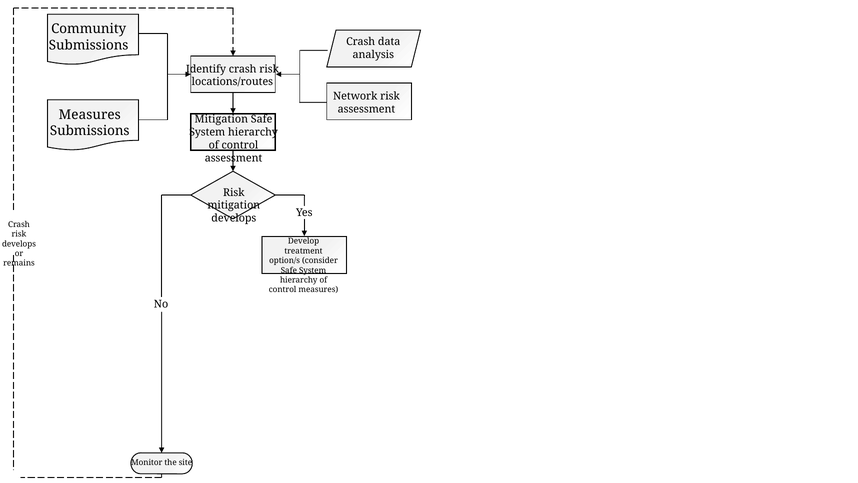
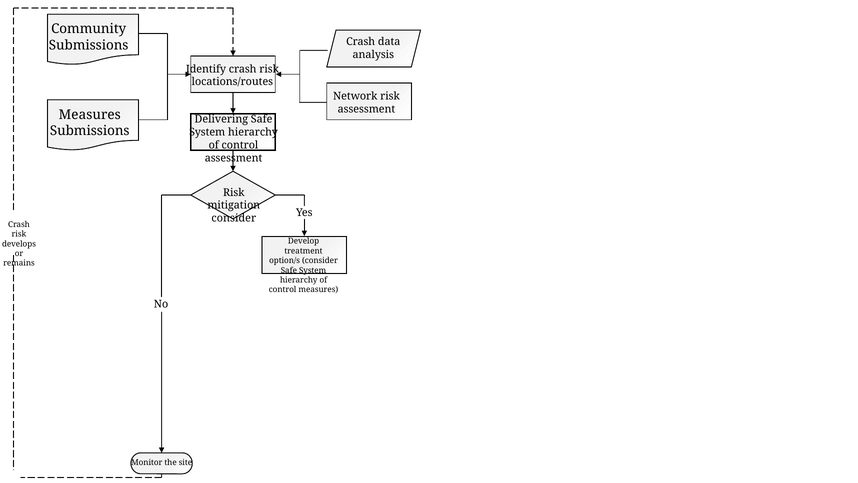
Mitigation at (221, 119): Mitigation -> Delivering
develops at (234, 218): develops -> consider
